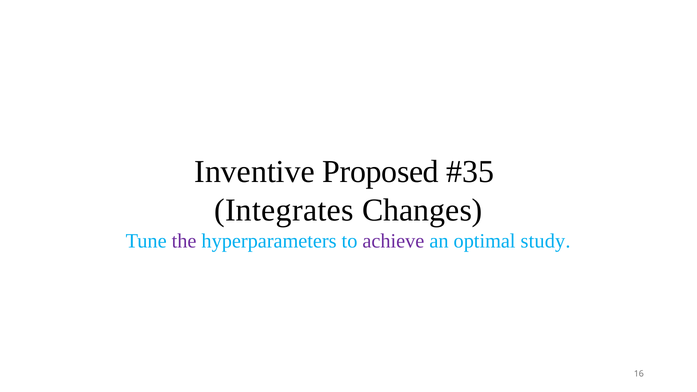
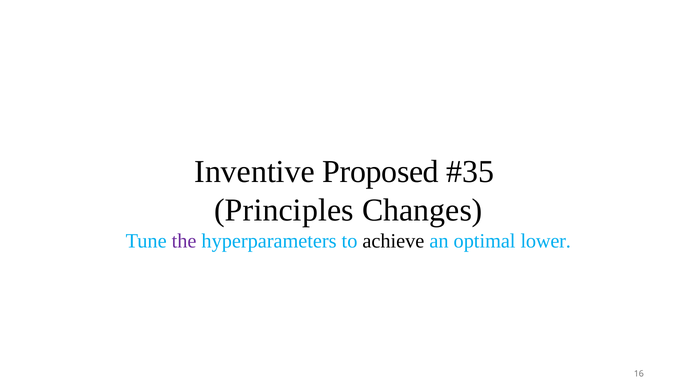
Integrates: Integrates -> Principles
achieve colour: purple -> black
study: study -> lower
